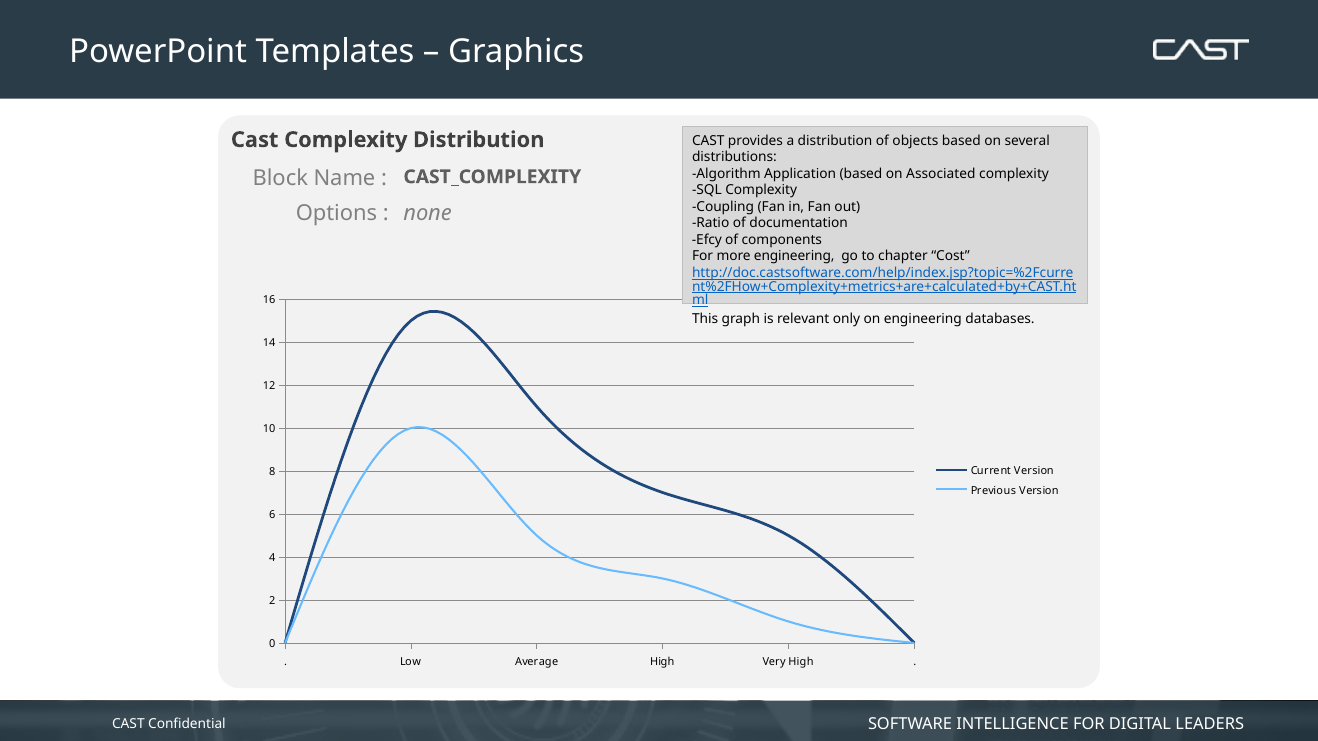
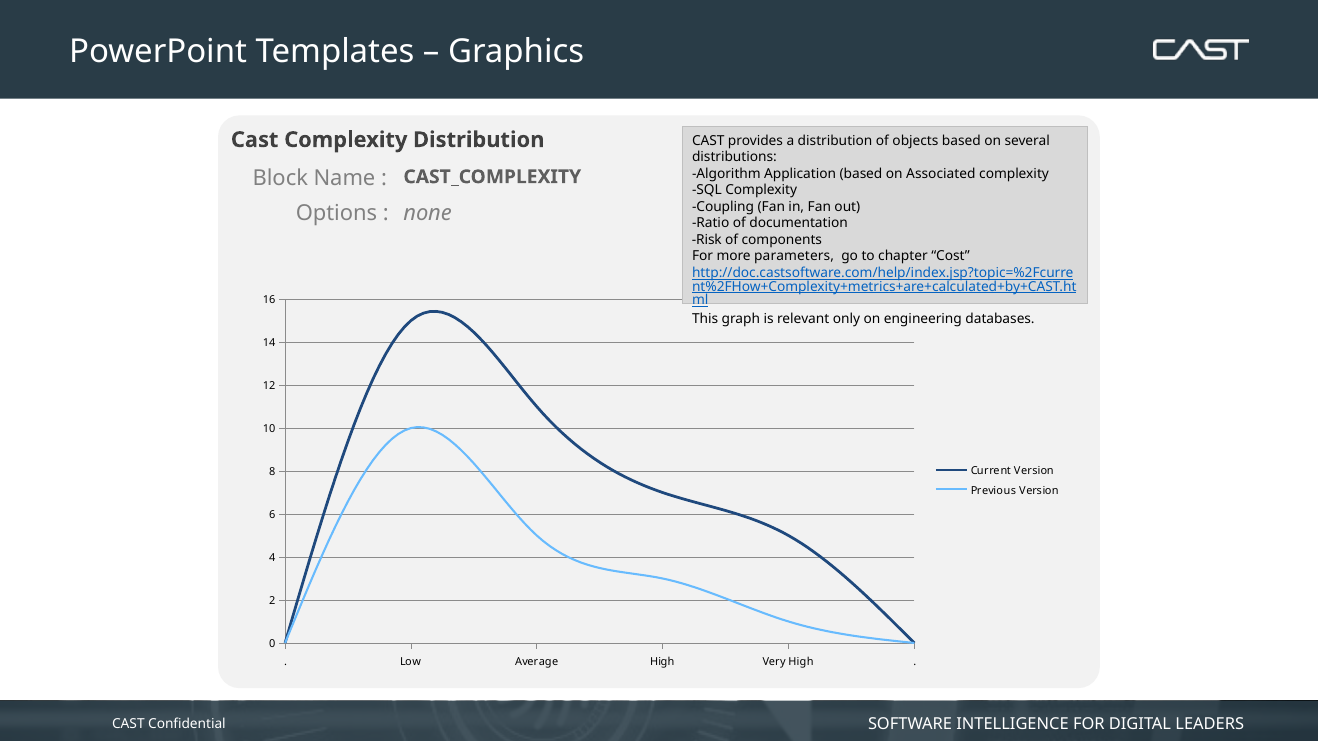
Efcy: Efcy -> Risk
more engineering: engineering -> parameters
